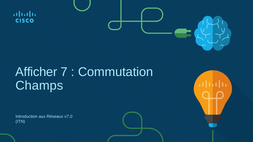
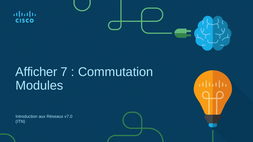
Champs: Champs -> Modules
